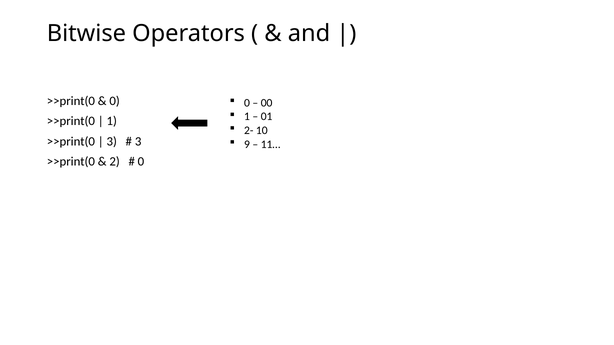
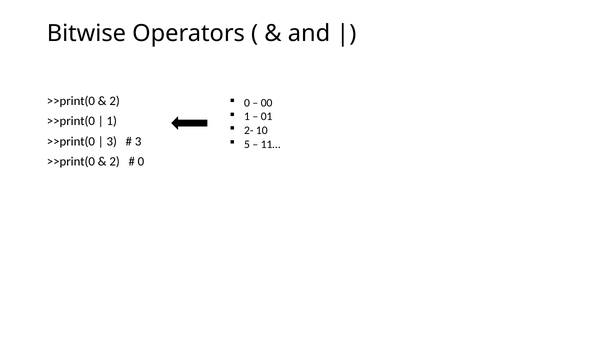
0 at (115, 101): 0 -> 2
9: 9 -> 5
